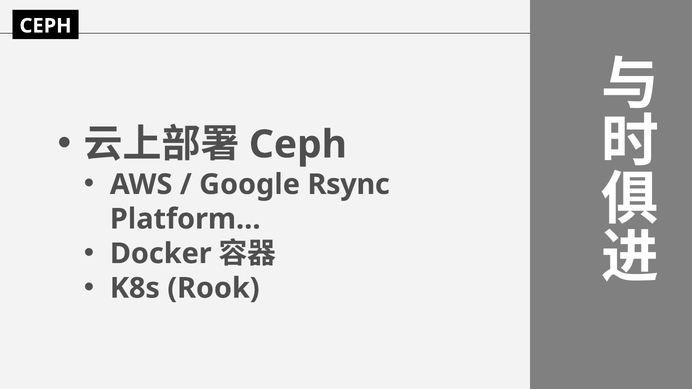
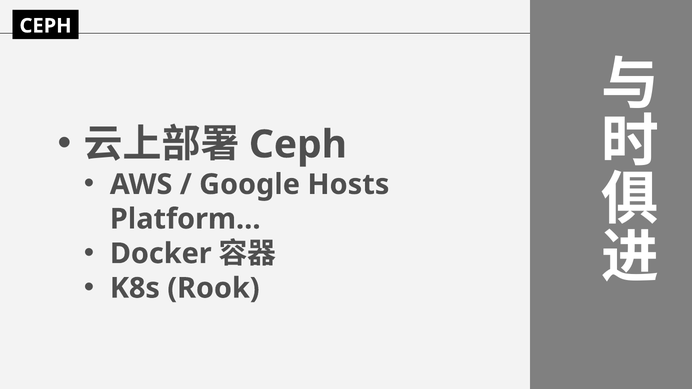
Rsync: Rsync -> Hosts
